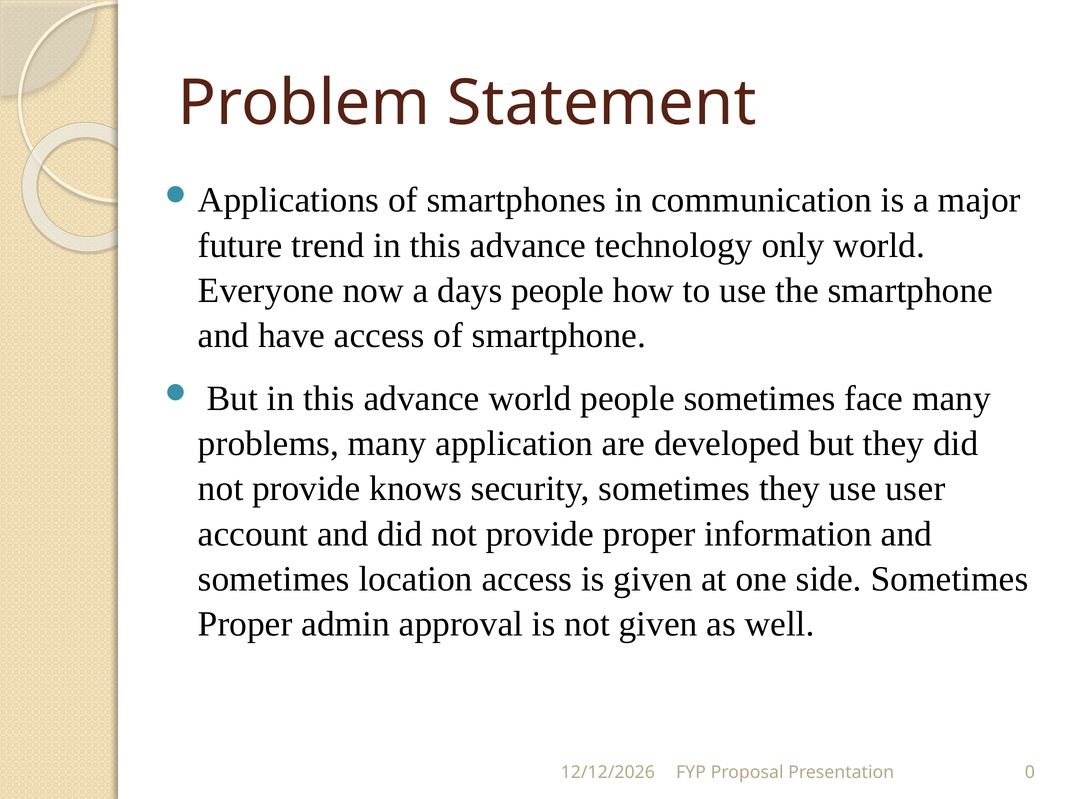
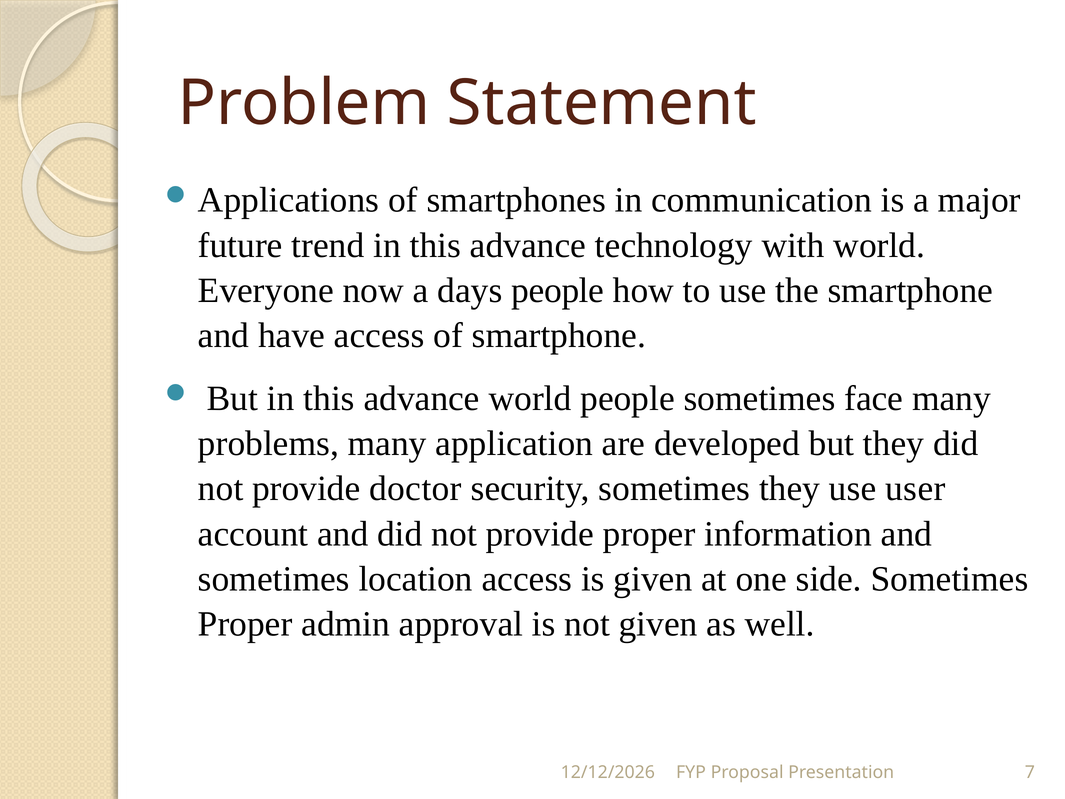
only: only -> with
knows: knows -> doctor
0: 0 -> 7
